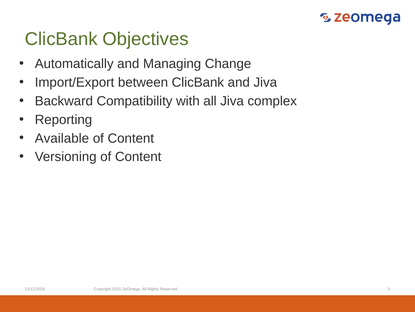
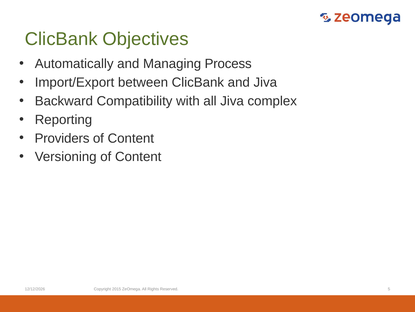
Change: Change -> Process
Available: Available -> Providers
